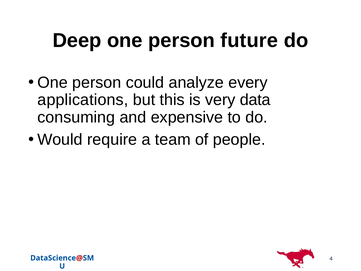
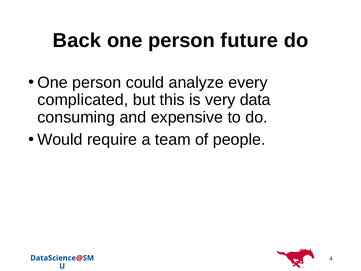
Deep: Deep -> Back
applications: applications -> complicated
